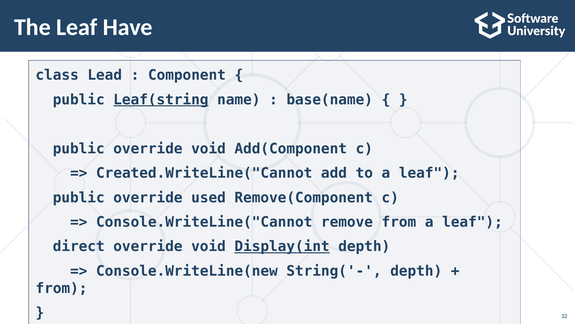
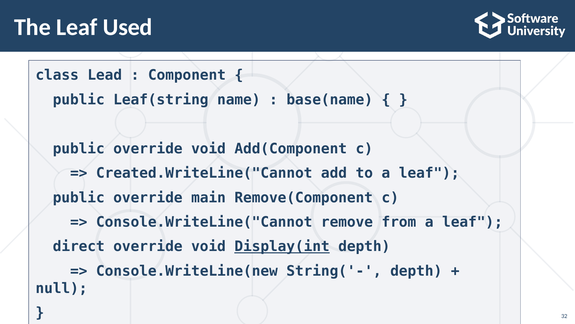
Have: Have -> Used
Leaf(string underline: present -> none
used: used -> main
from at (61, 288): from -> null
